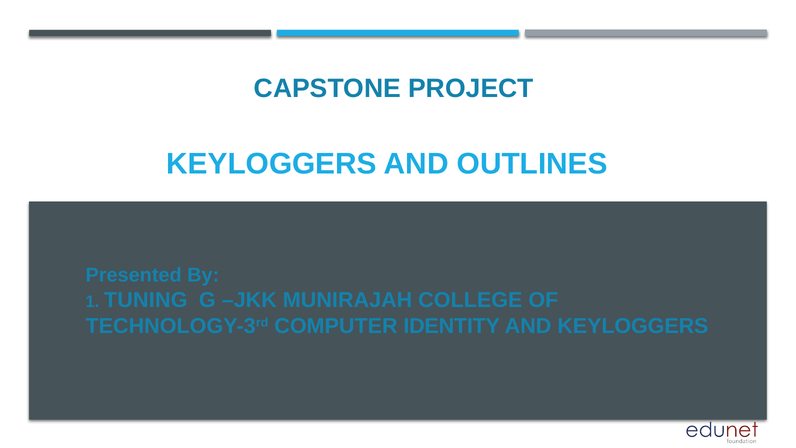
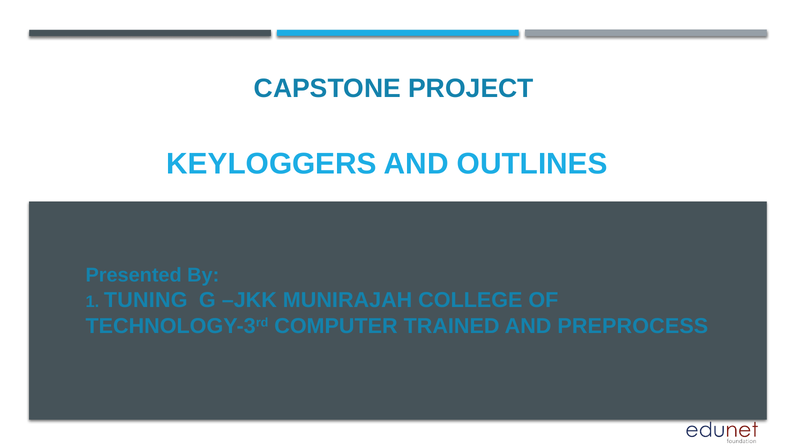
IDENTITY: IDENTITY -> TRAINED
AND KEYLOGGERS: KEYLOGGERS -> PREPROCESS
